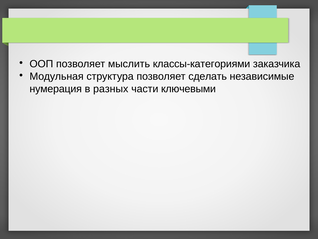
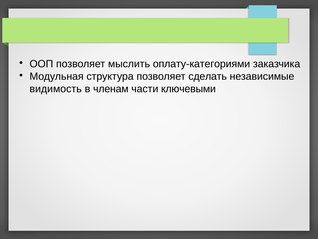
классы-категориями: классы-категориями -> оплату-категориями
нумерация: нумерация -> видимость
разных: разных -> членам
